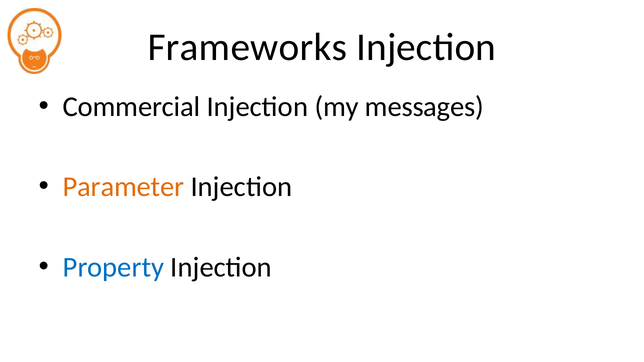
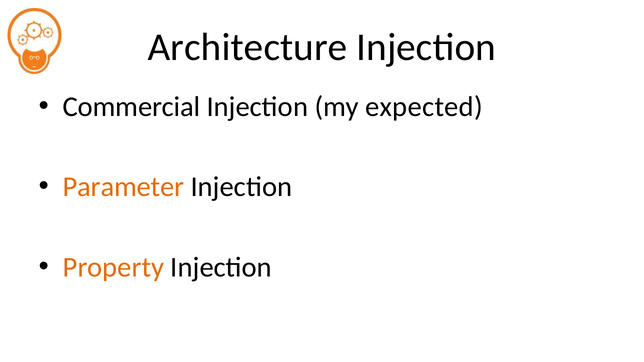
Frameworks: Frameworks -> Architecture
messages: messages -> expected
Property colour: blue -> orange
